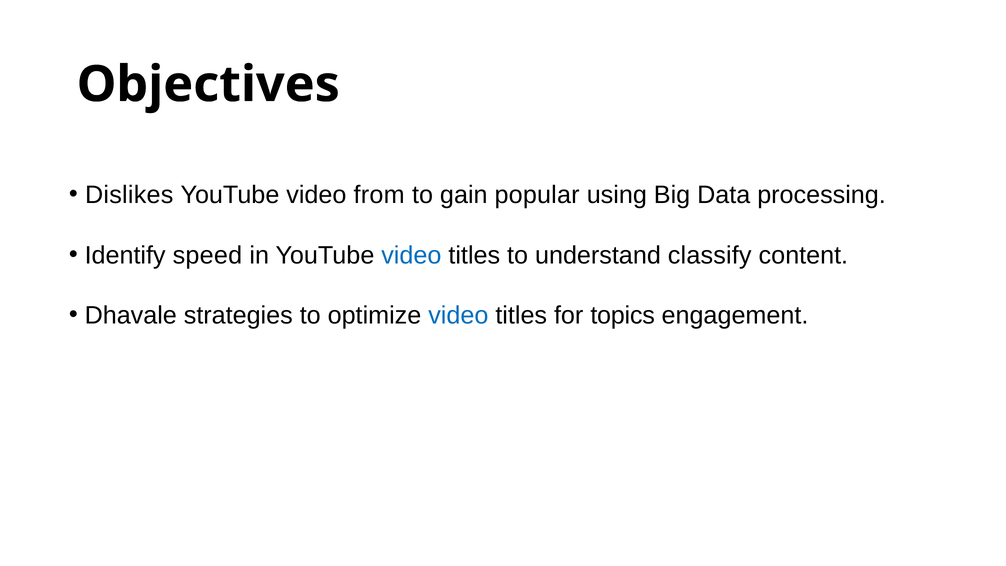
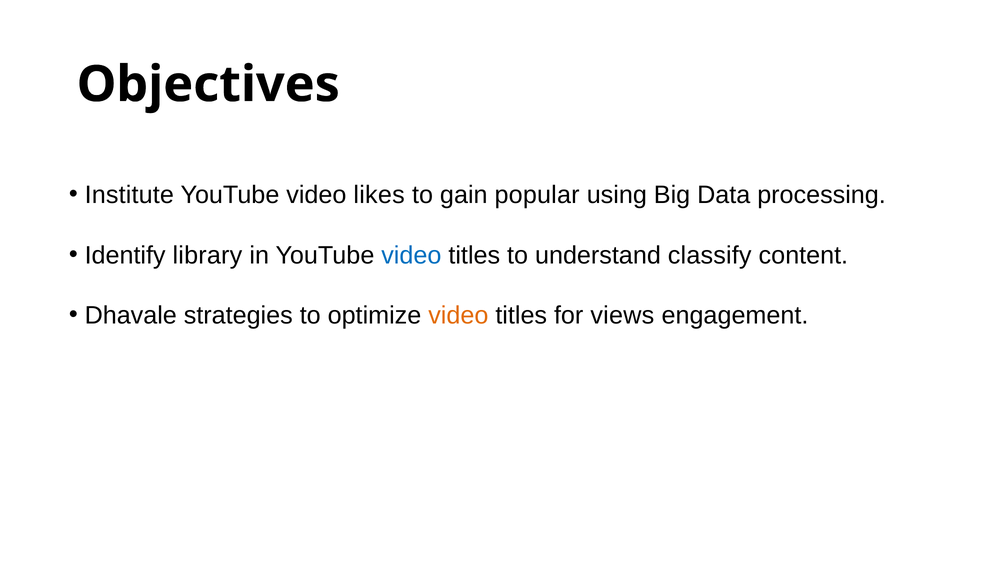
Dislikes: Dislikes -> Institute
from: from -> likes
speed: speed -> library
video at (458, 316) colour: blue -> orange
topics: topics -> views
